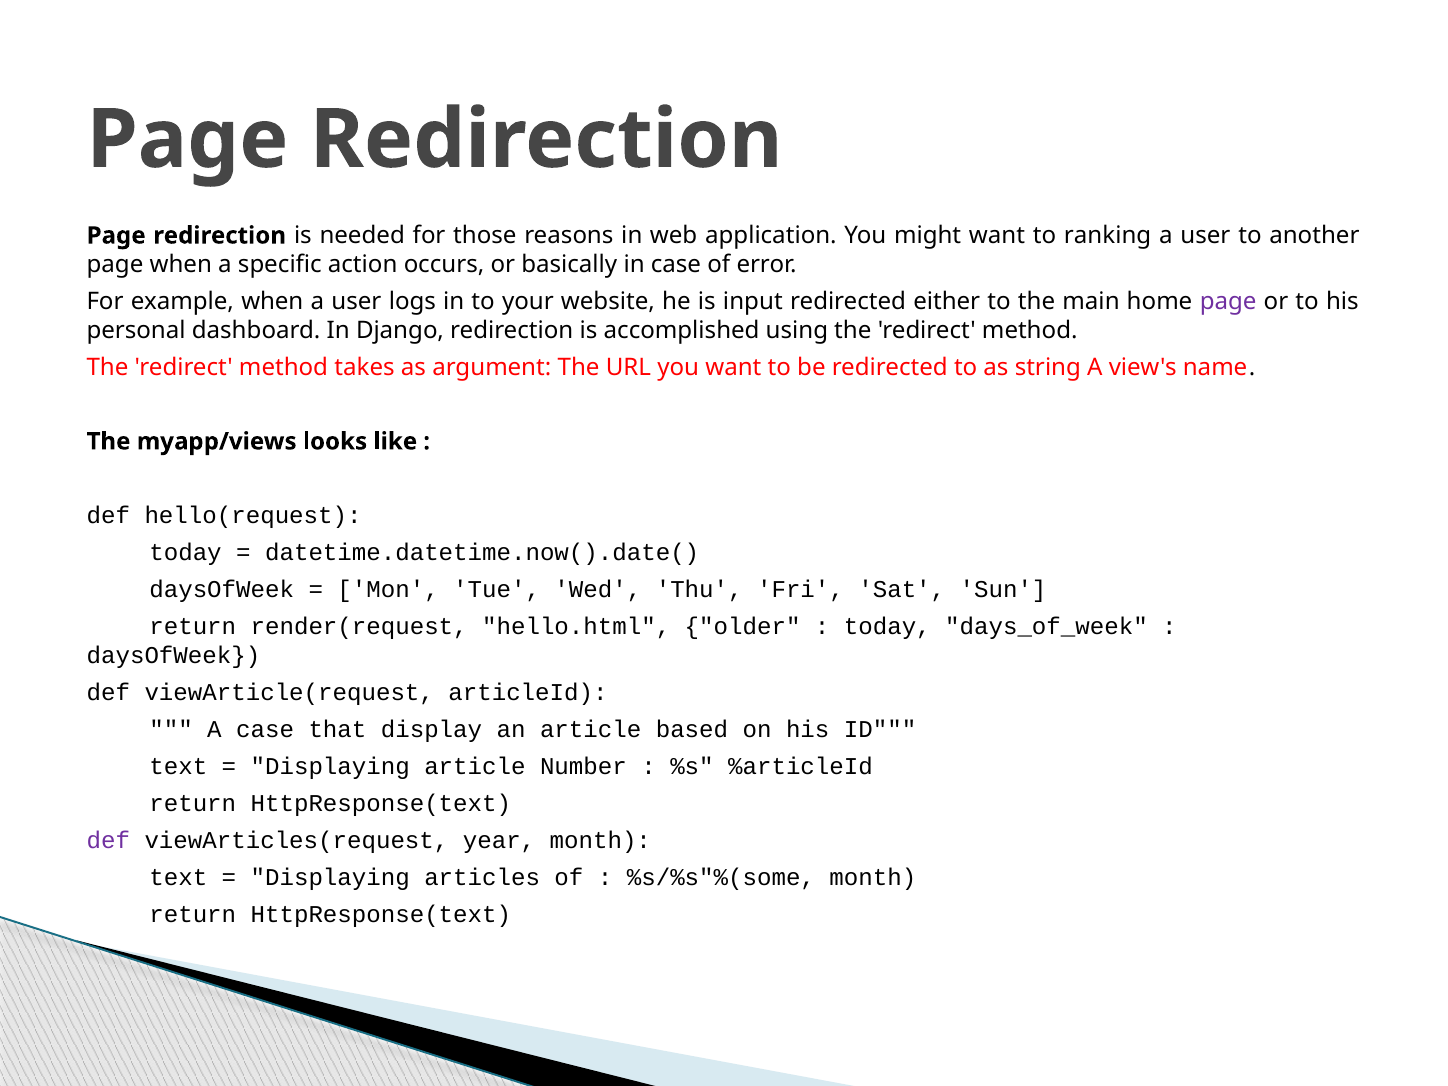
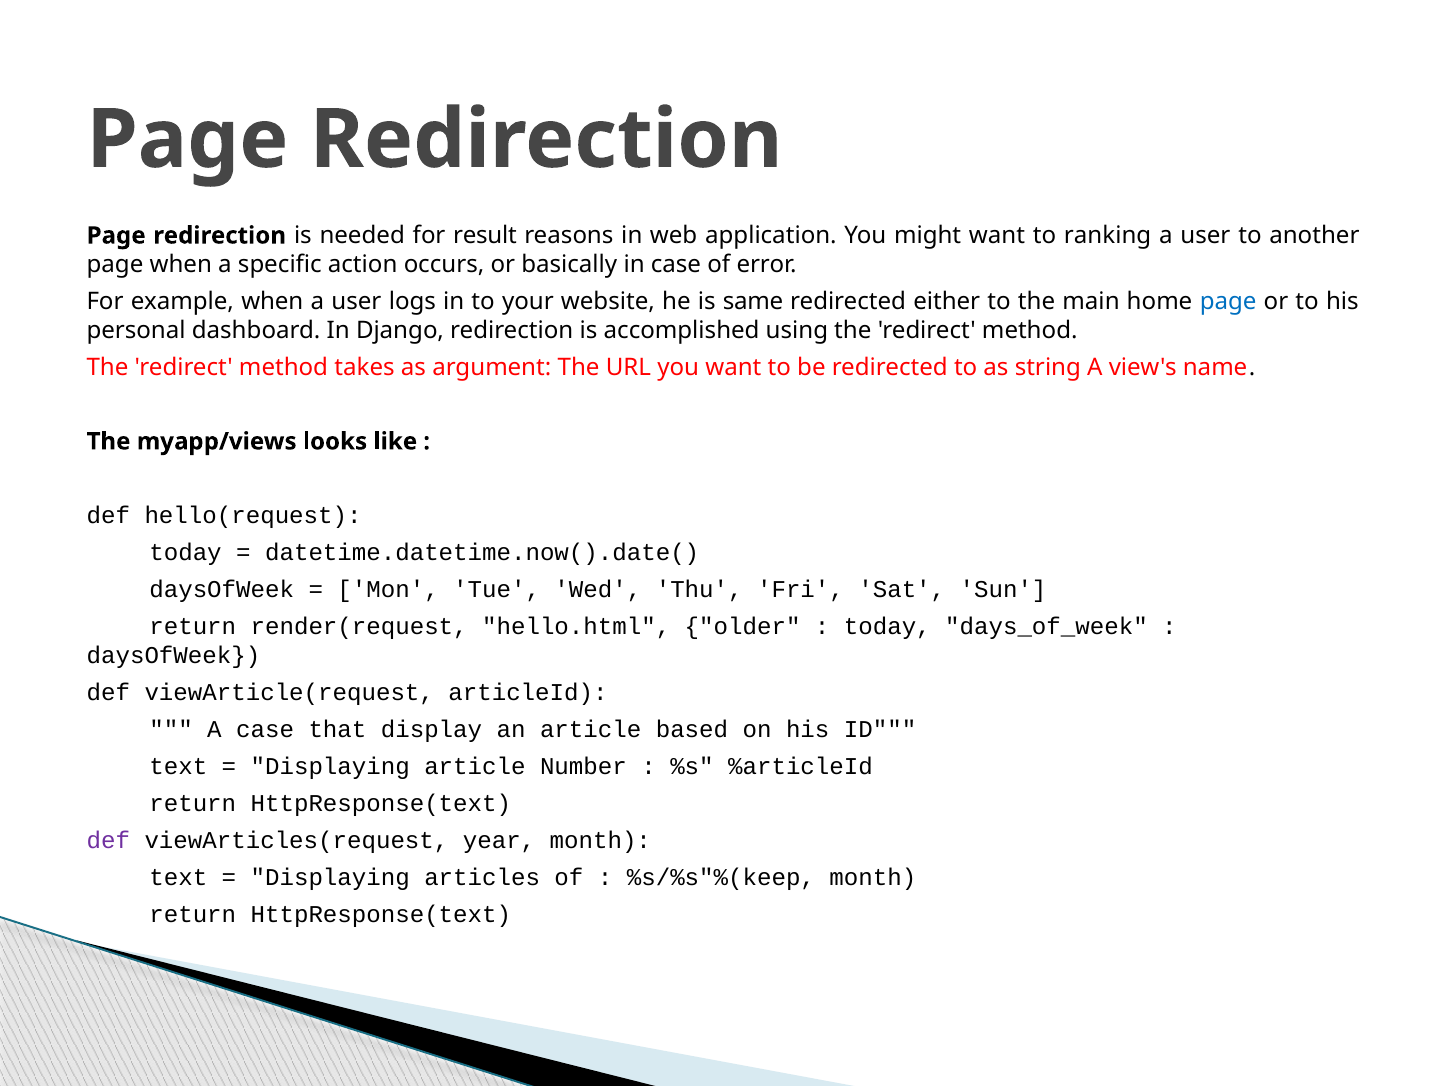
those: those -> result
input: input -> same
page at (1228, 302) colour: purple -> blue
%s/%s"%(some: %s/%s"%(some -> %s/%s"%(keep
